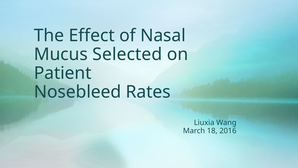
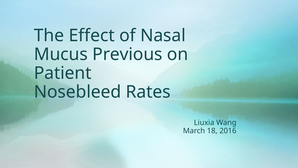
Selected: Selected -> Previous
